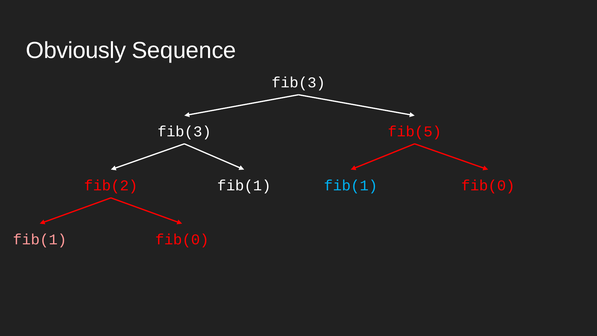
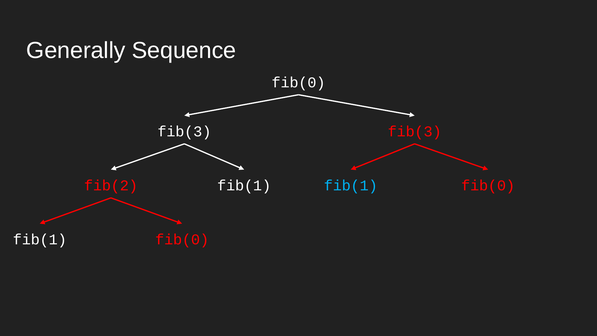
Obviously: Obviously -> Generally
fib(3 at (299, 82): fib(3 -> fib(0
fib(3 fib(5: fib(5 -> fib(3
fib(1 at (40, 239) colour: pink -> white
